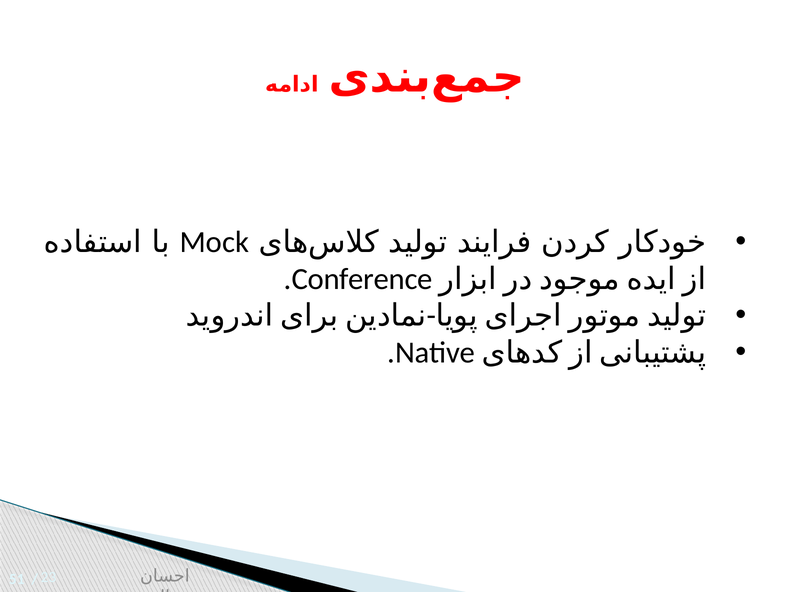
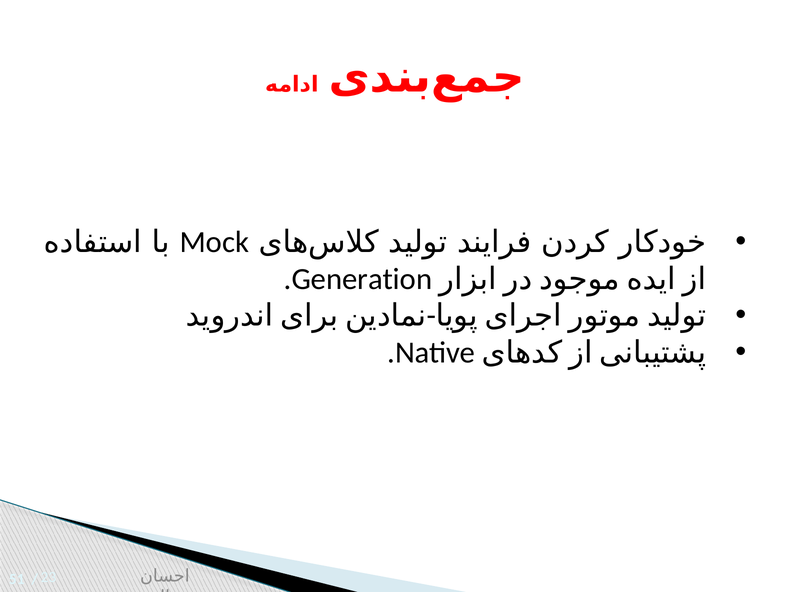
Conference: Conference -> Generation
